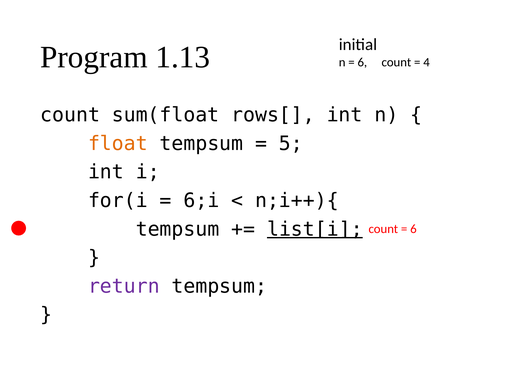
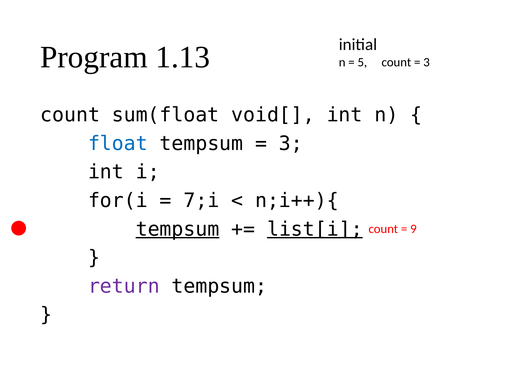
6 at (362, 62): 6 -> 5
4 at (426, 62): 4 -> 3
rows[: rows[ -> void[
float colour: orange -> blue
5 at (291, 144): 5 -> 3
6;i: 6;i -> 7;i
tempsum at (178, 229) underline: none -> present
6 at (413, 229): 6 -> 9
